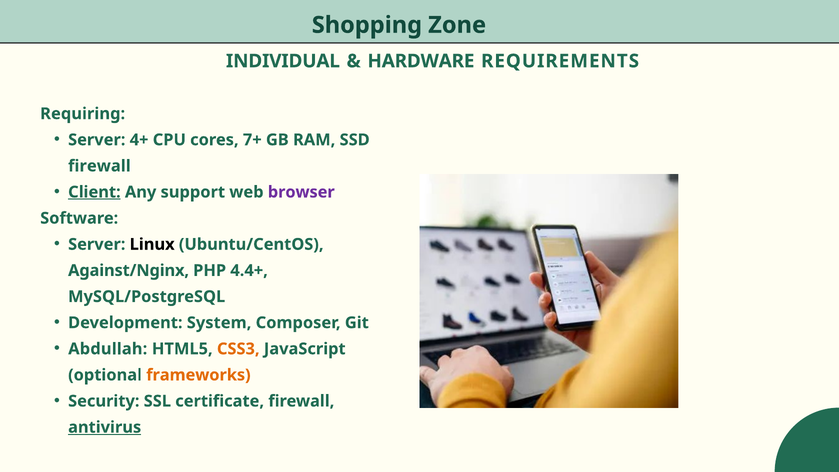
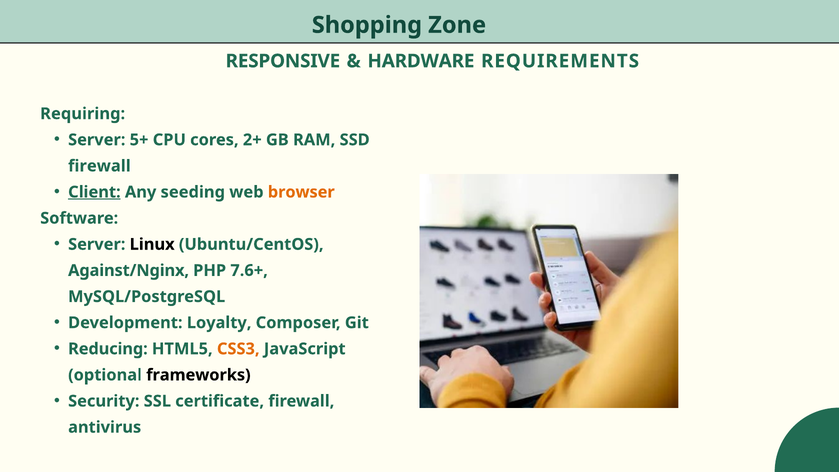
INDIVIDUAL: INDIVIDUAL -> RESPONSIVE
4+: 4+ -> 5+
7+: 7+ -> 2+
support: support -> seeding
browser colour: purple -> orange
4.4+: 4.4+ -> 7.6+
System: System -> Loyalty
Abdullah: Abdullah -> Reducing
frameworks colour: orange -> black
antivirus underline: present -> none
